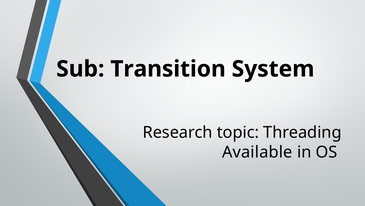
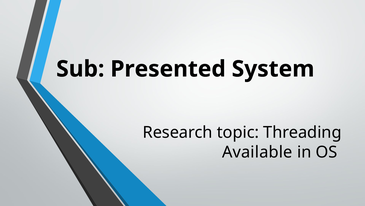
Transition: Transition -> Presented
